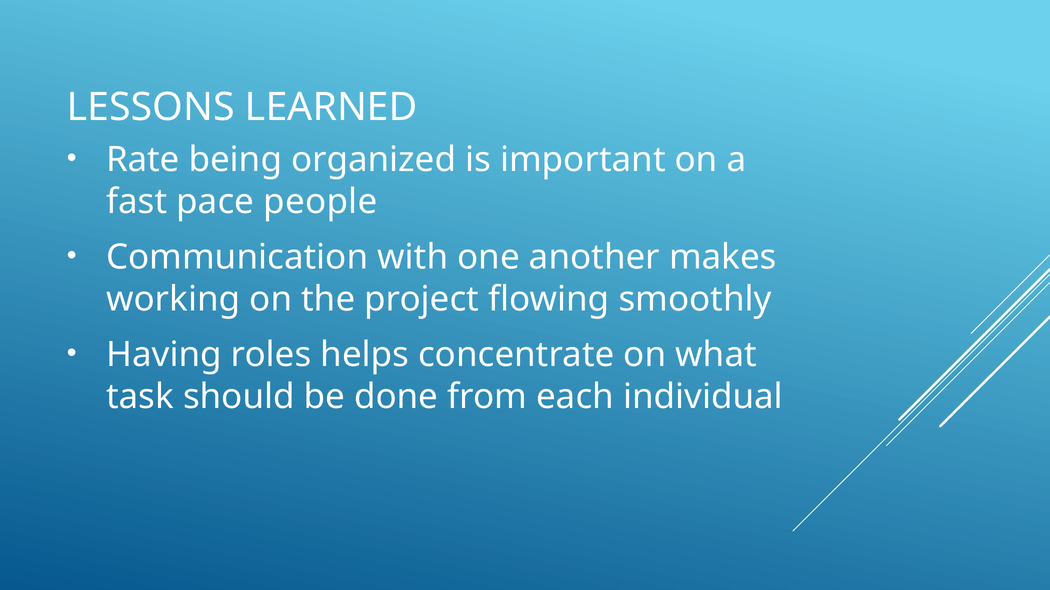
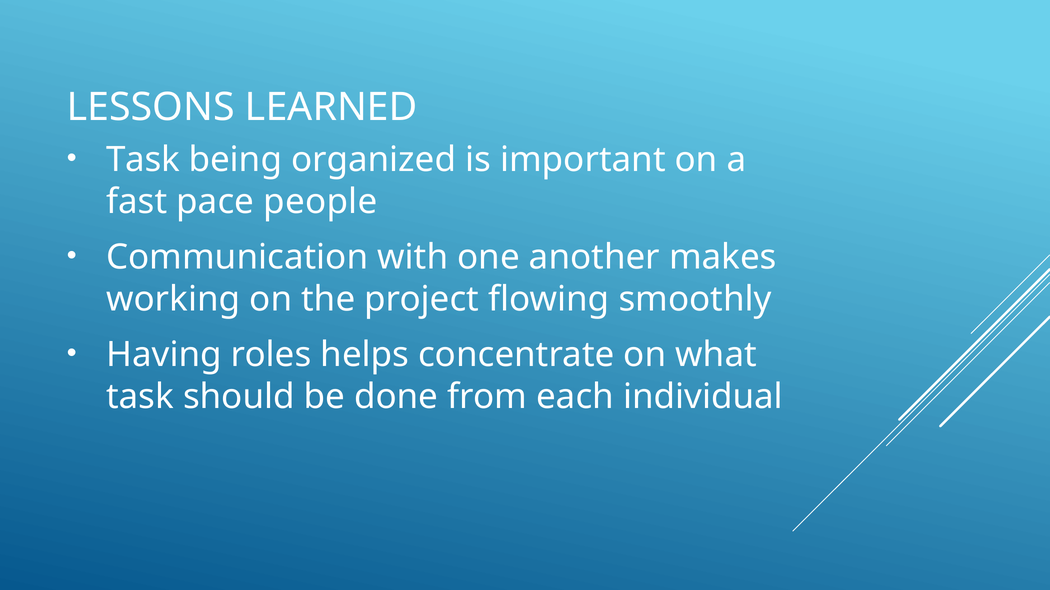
Rate at (143, 160): Rate -> Task
